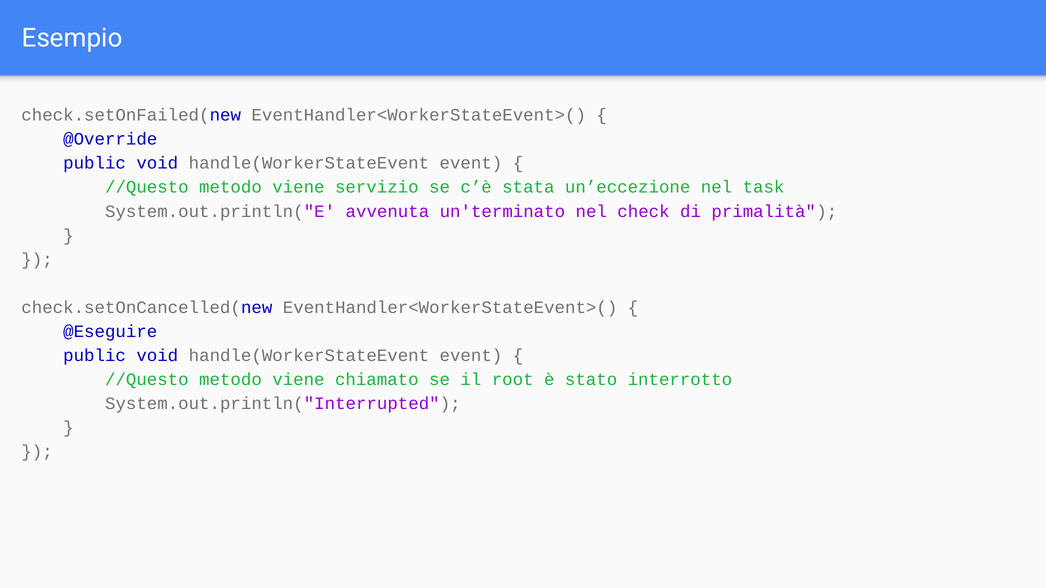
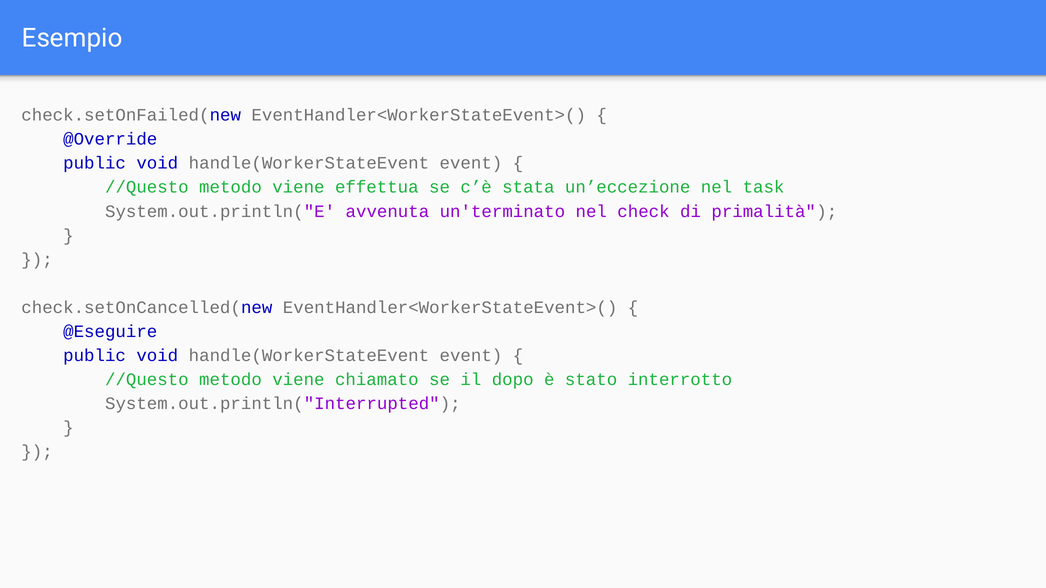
servizio: servizio -> effettua
root: root -> dopo
